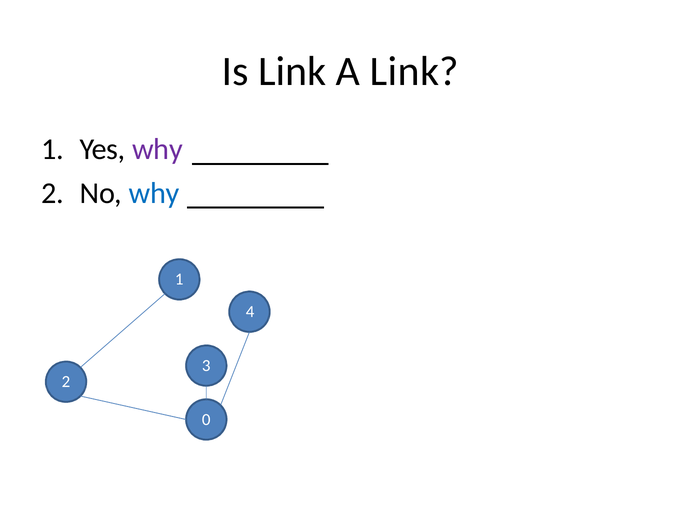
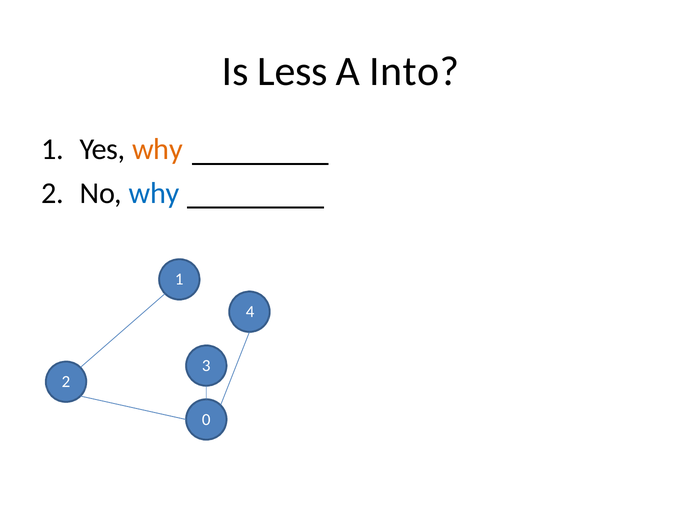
Is Link: Link -> Less
A Link: Link -> Into
why at (157, 150) colour: purple -> orange
